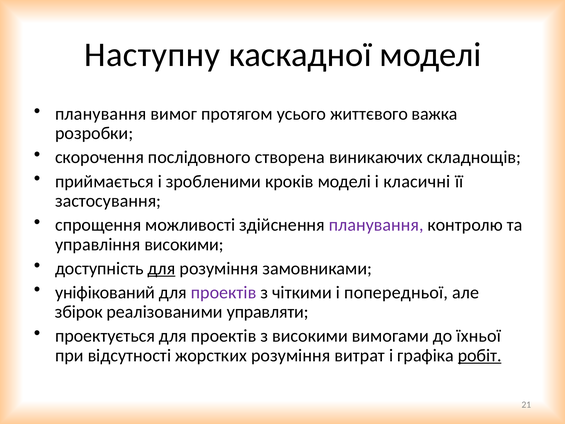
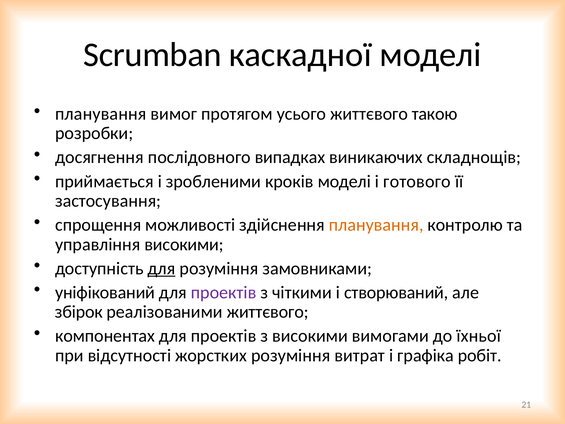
Наступну: Наступну -> Scrumban
важка: важка -> такою
скорочення: скорочення -> досягнення
створена: створена -> випадках
класичні: класичні -> готового
планування at (376, 225) colour: purple -> orange
попередньої: попередньої -> створюваний
реалізованими управляти: управляти -> життєвого
проектується: проектується -> компонентах
робіт underline: present -> none
